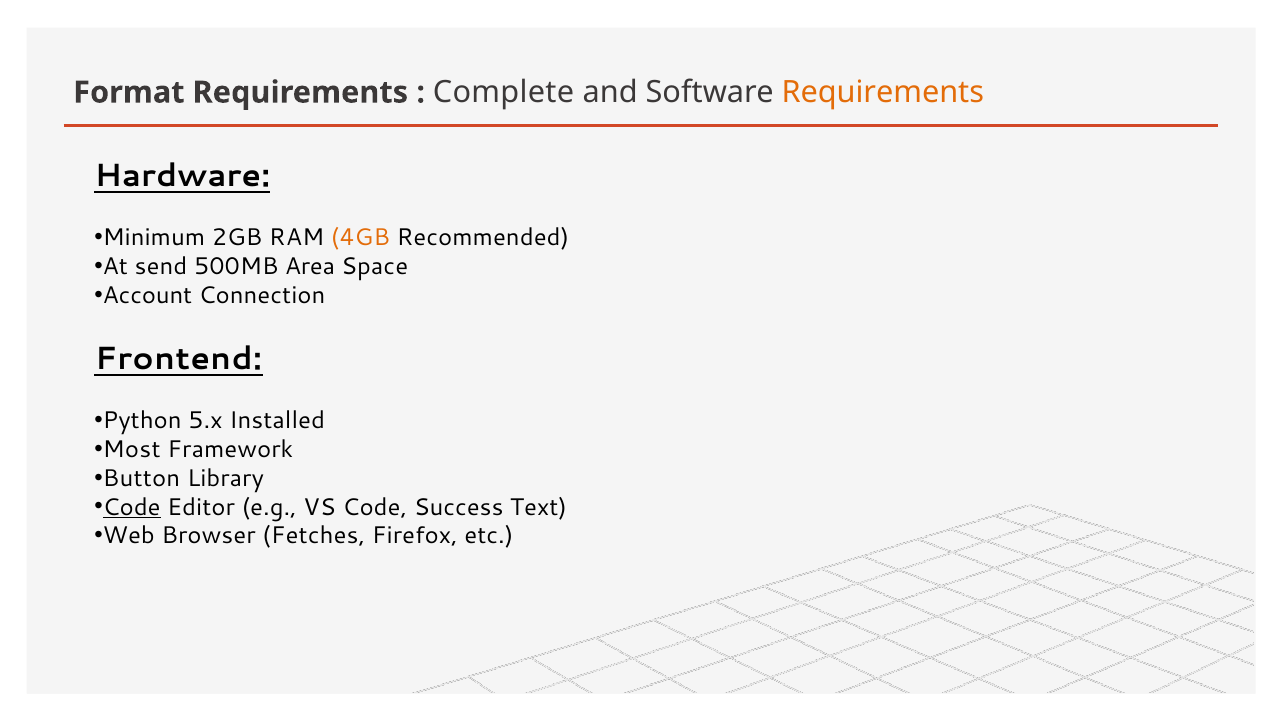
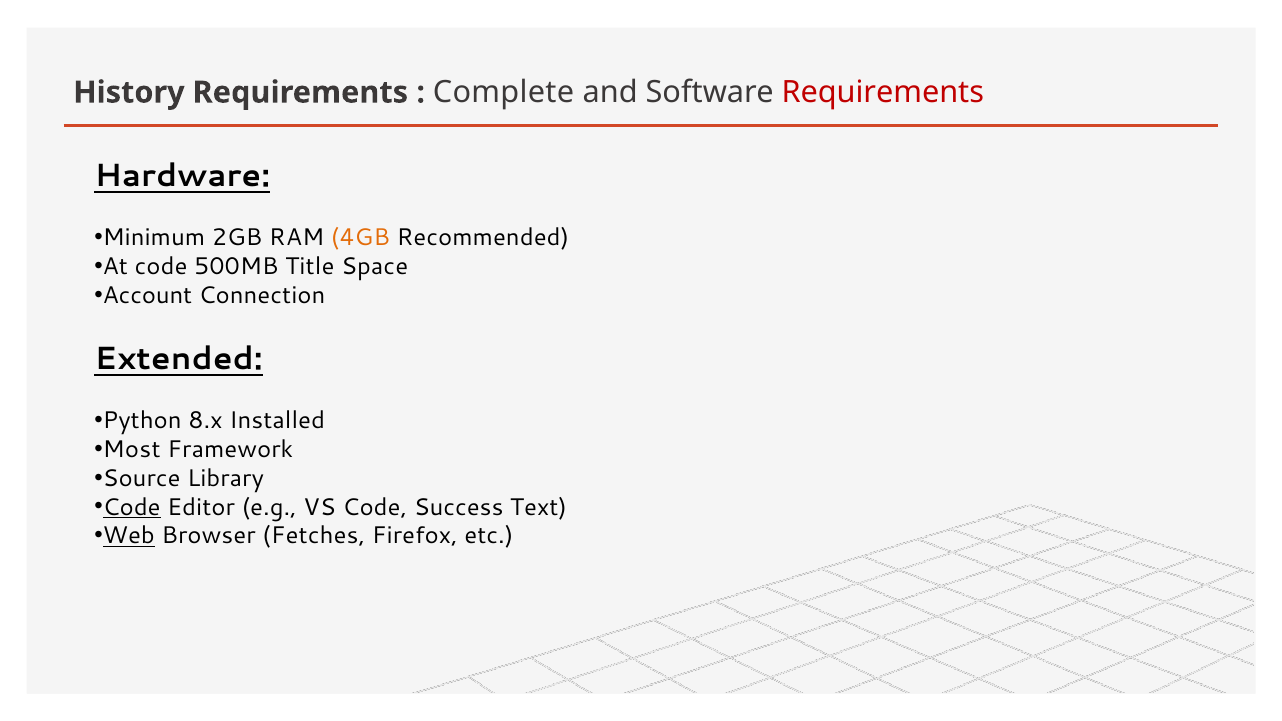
Format: Format -> History
Requirements at (883, 92) colour: orange -> red
At send: send -> code
Area: Area -> Title
Frontend: Frontend -> Extended
5.x: 5.x -> 8.x
Button: Button -> Source
Web underline: none -> present
